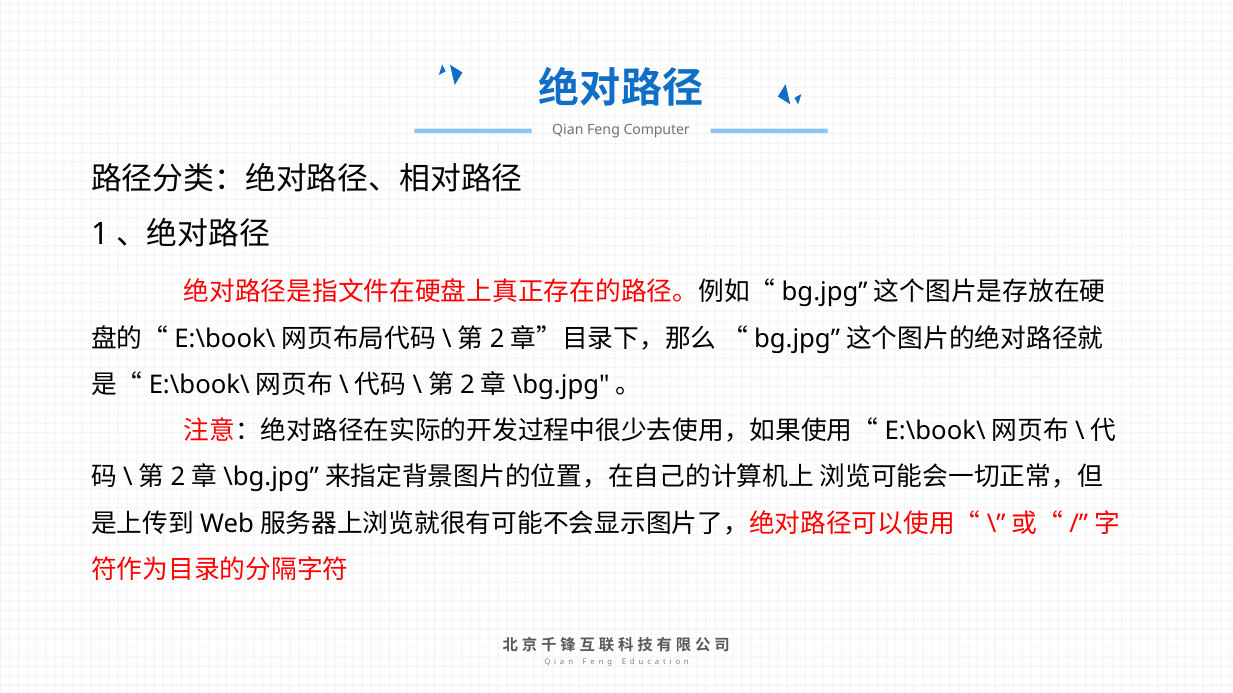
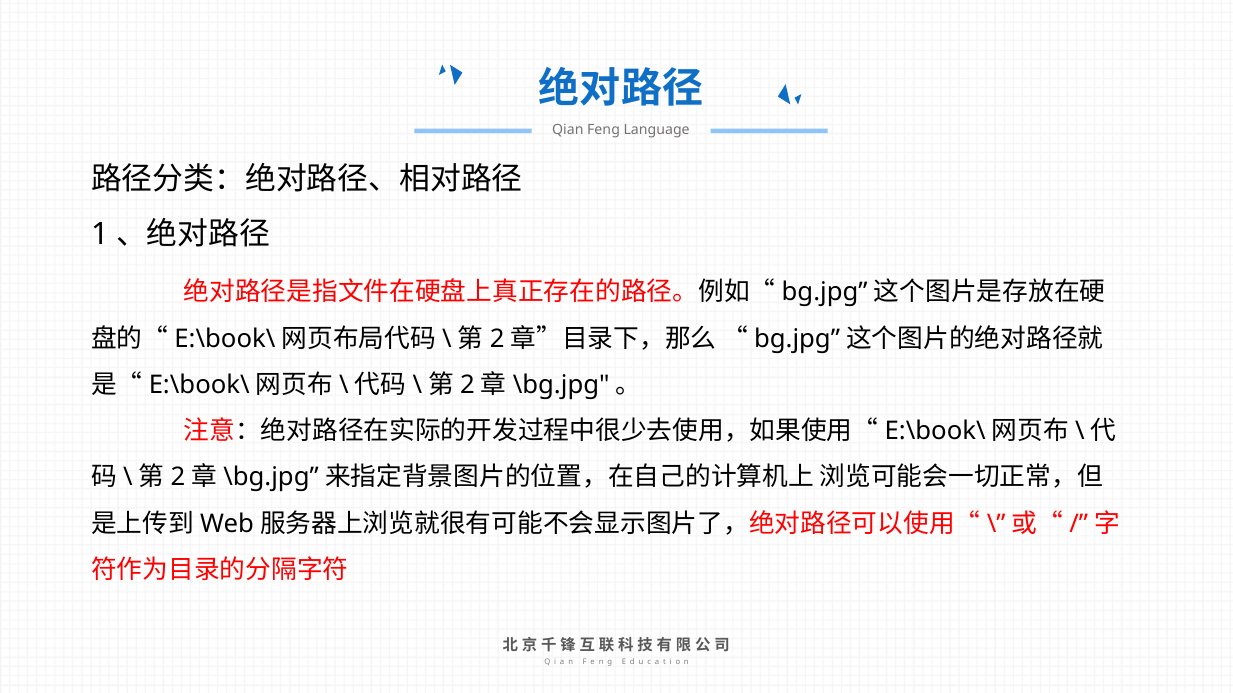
Computer: Computer -> Language
